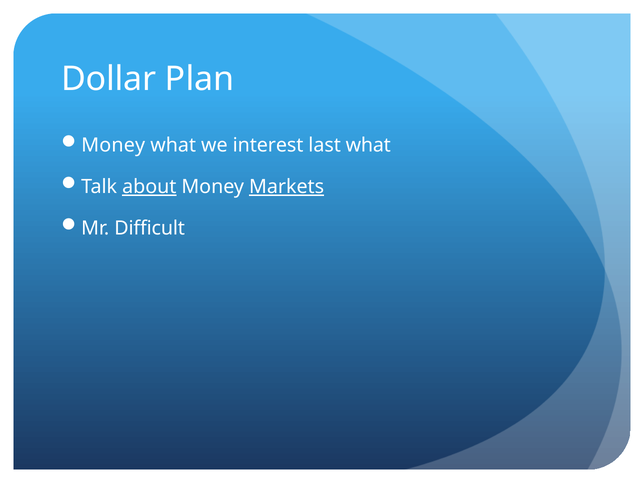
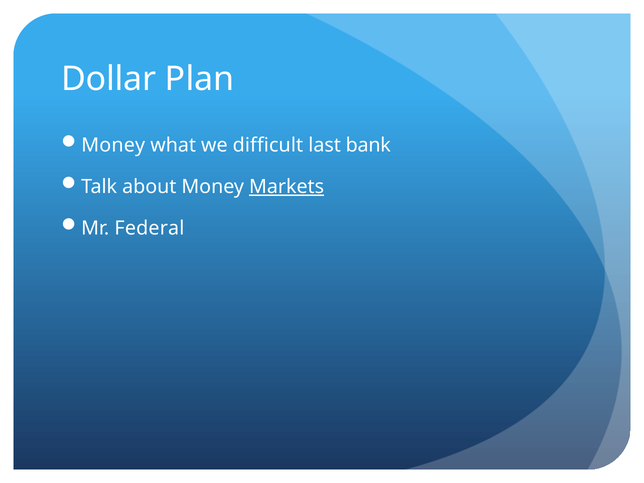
interest: interest -> difficult
last what: what -> bank
about underline: present -> none
Difficult: Difficult -> Federal
